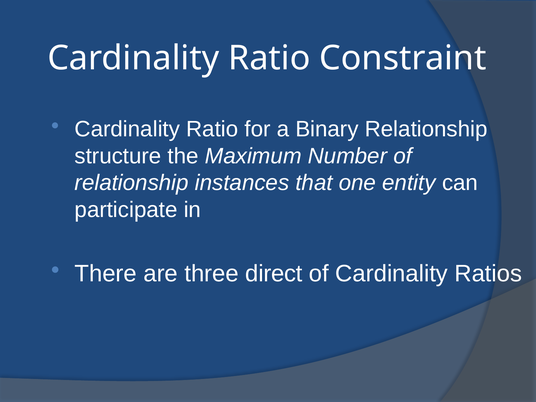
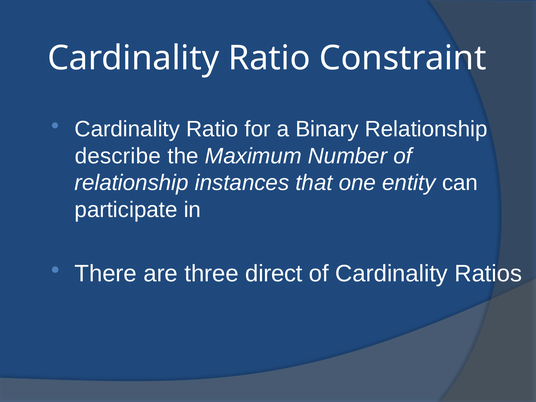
structure: structure -> describe
